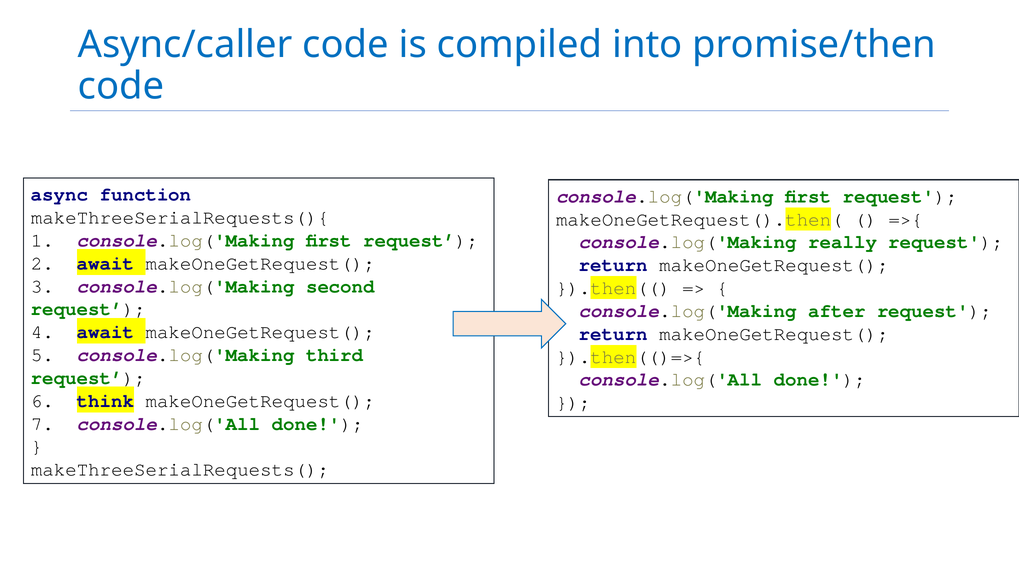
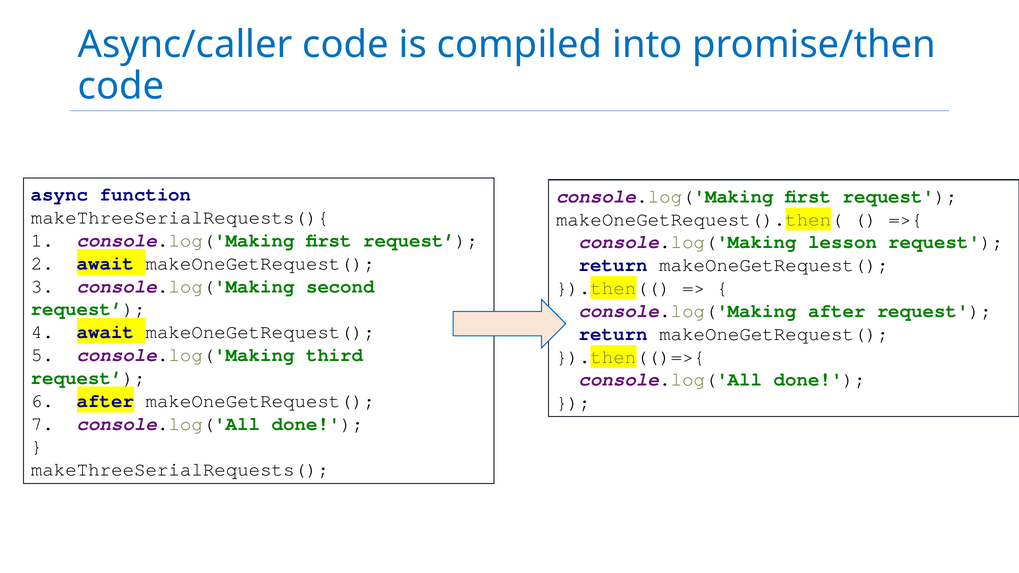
really: really -> lesson
6 think: think -> after
